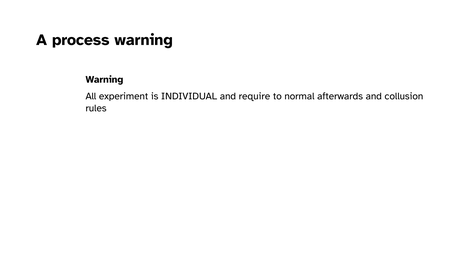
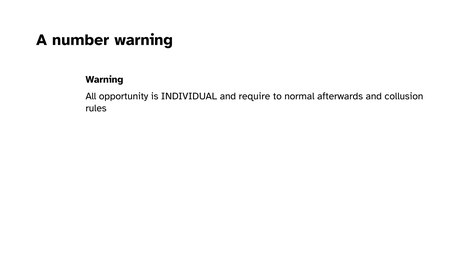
process: process -> number
experiment: experiment -> opportunity
